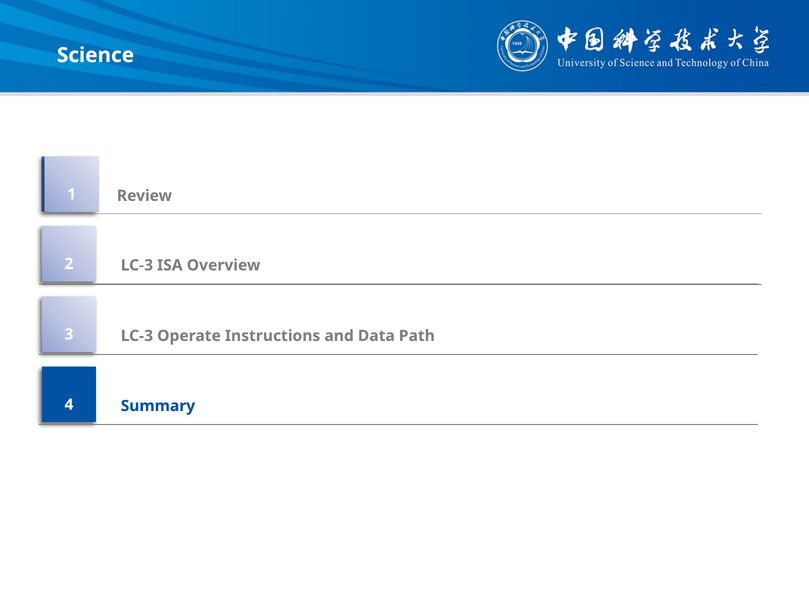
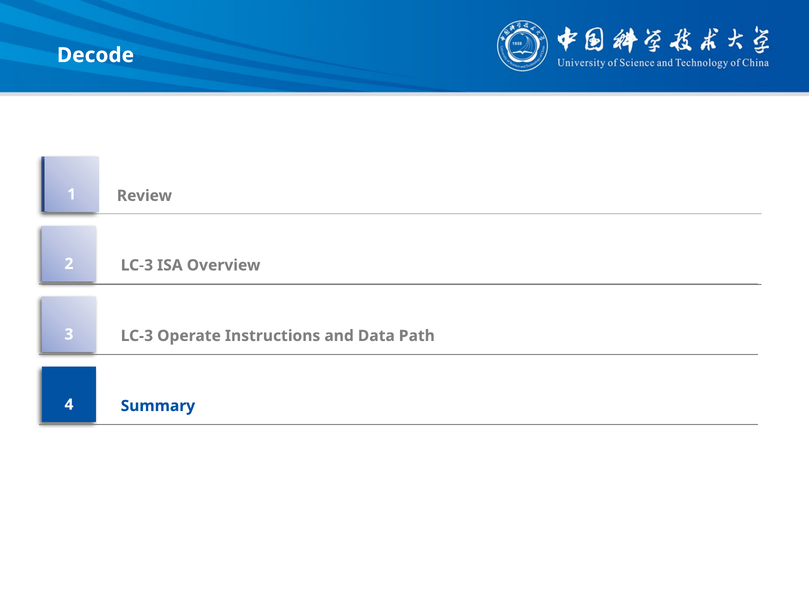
Science: Science -> Decode
